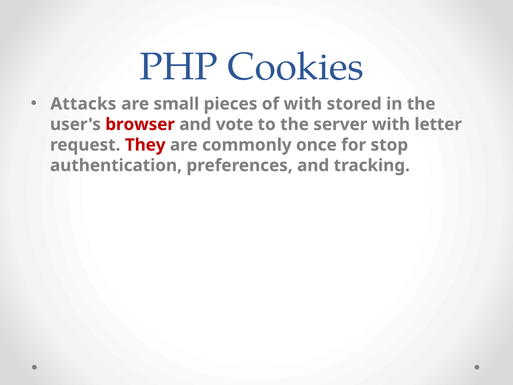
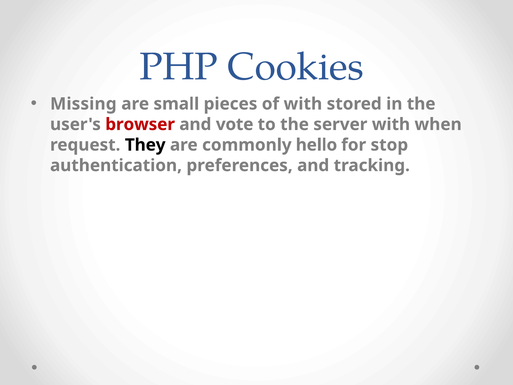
Attacks: Attacks -> Missing
letter: letter -> when
They colour: red -> black
once: once -> hello
